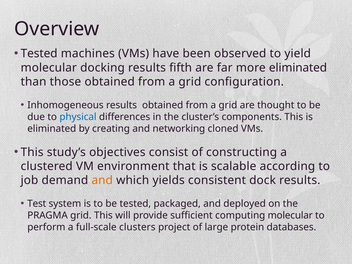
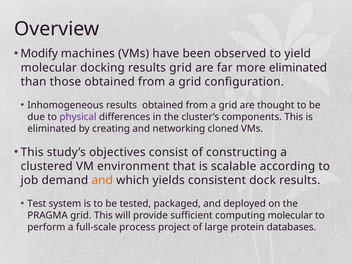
Tested at (39, 54): Tested -> Modify
results fifth: fifth -> grid
physical colour: blue -> purple
clusters: clusters -> process
